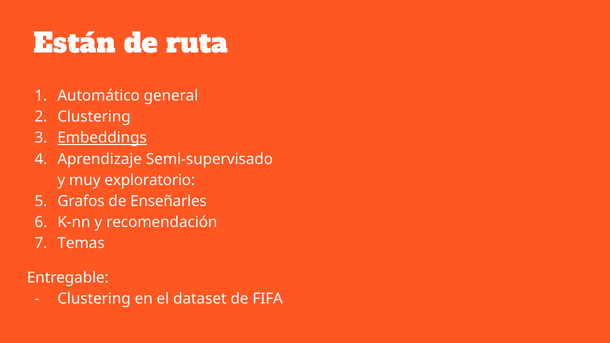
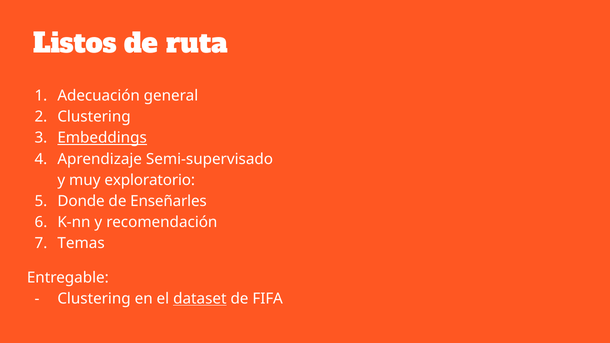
Están: Están -> Listos
Automático: Automático -> Adecuación
Grafos: Grafos -> Donde
dataset underline: none -> present
